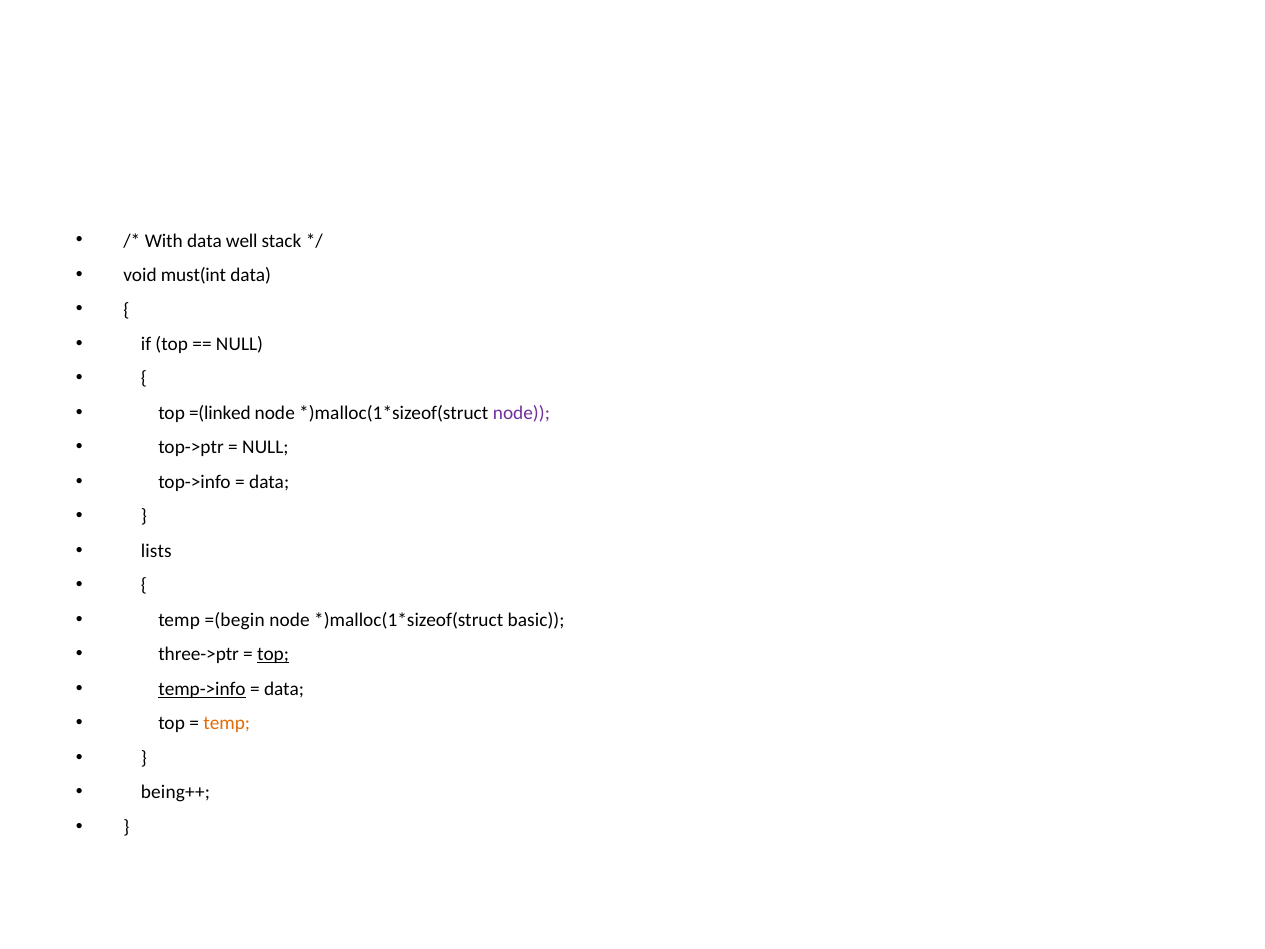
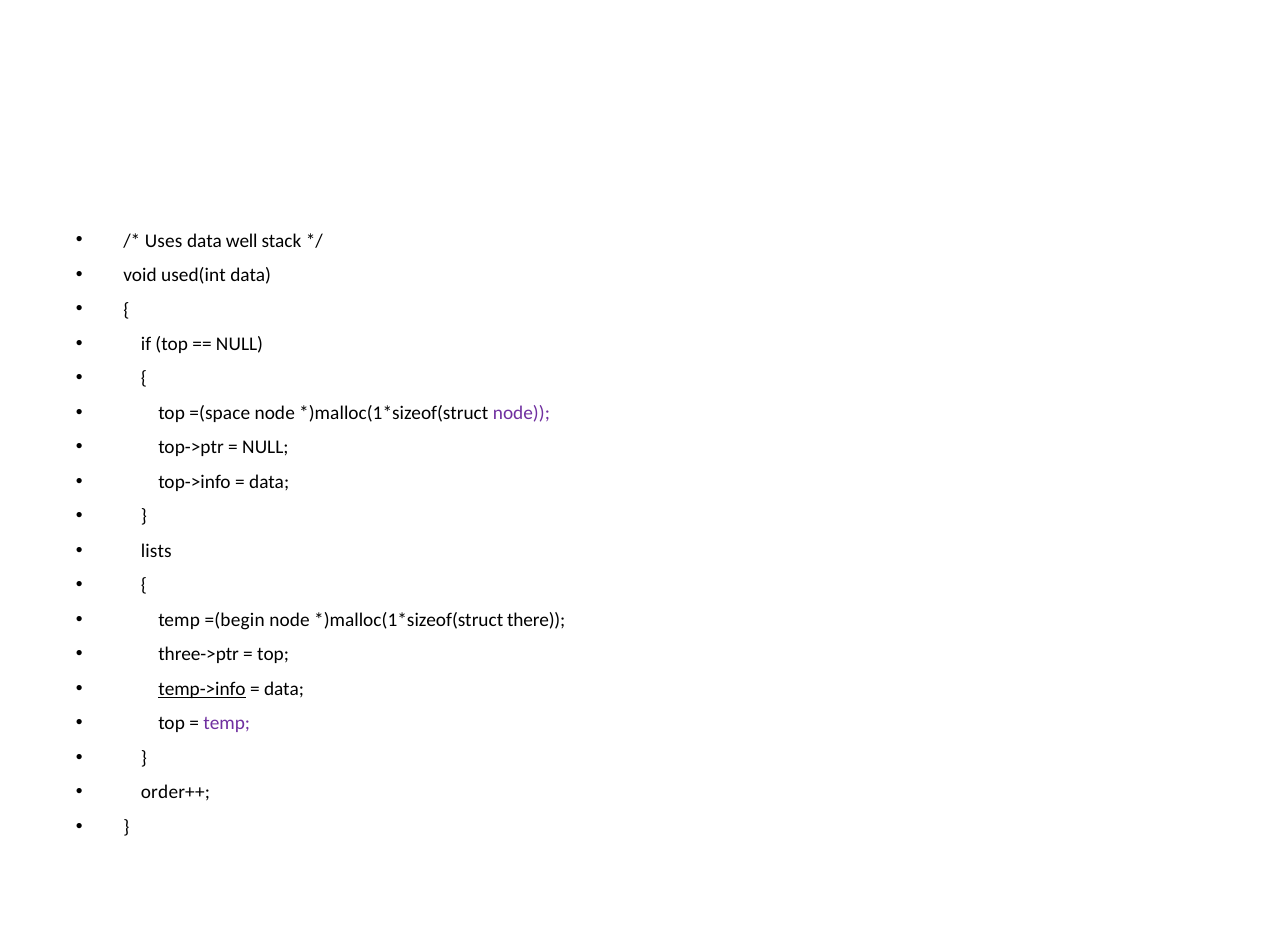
With: With -> Uses
must(int: must(int -> used(int
=(linked: =(linked -> =(space
basic: basic -> there
top at (273, 654) underline: present -> none
temp at (227, 723) colour: orange -> purple
being++: being++ -> order++
